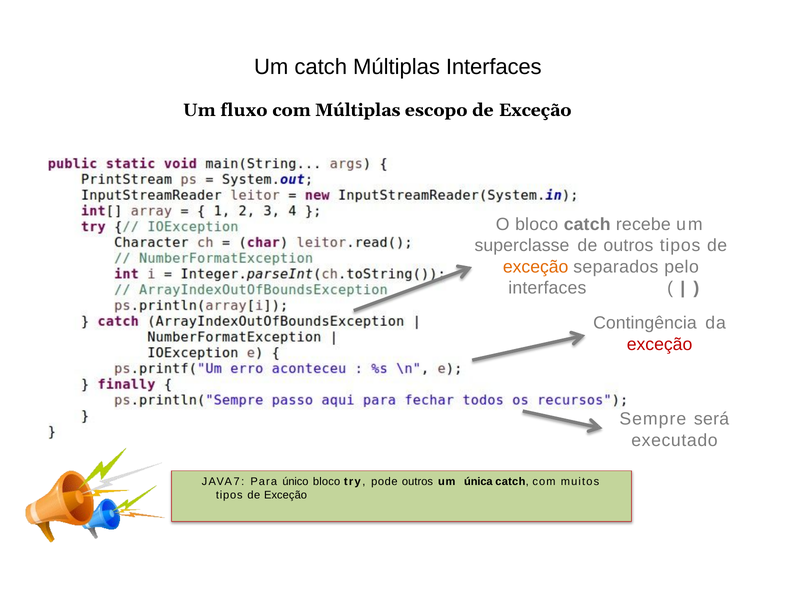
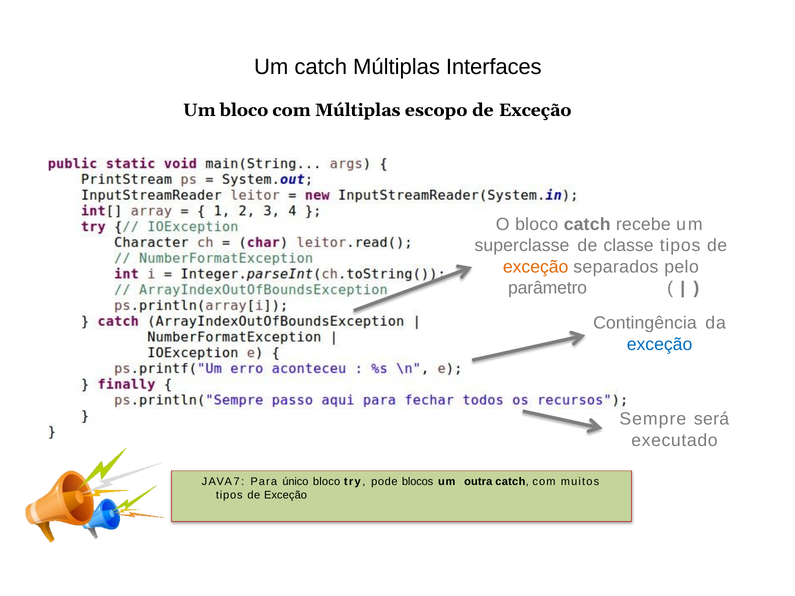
Um fluxo: fluxo -> bloco
de outros: outros -> classe
interfaces at (547, 288): interfaces -> parâmetro
exceção at (660, 344) colour: red -> blue
pode outros: outros -> blocos
única: única -> outra
